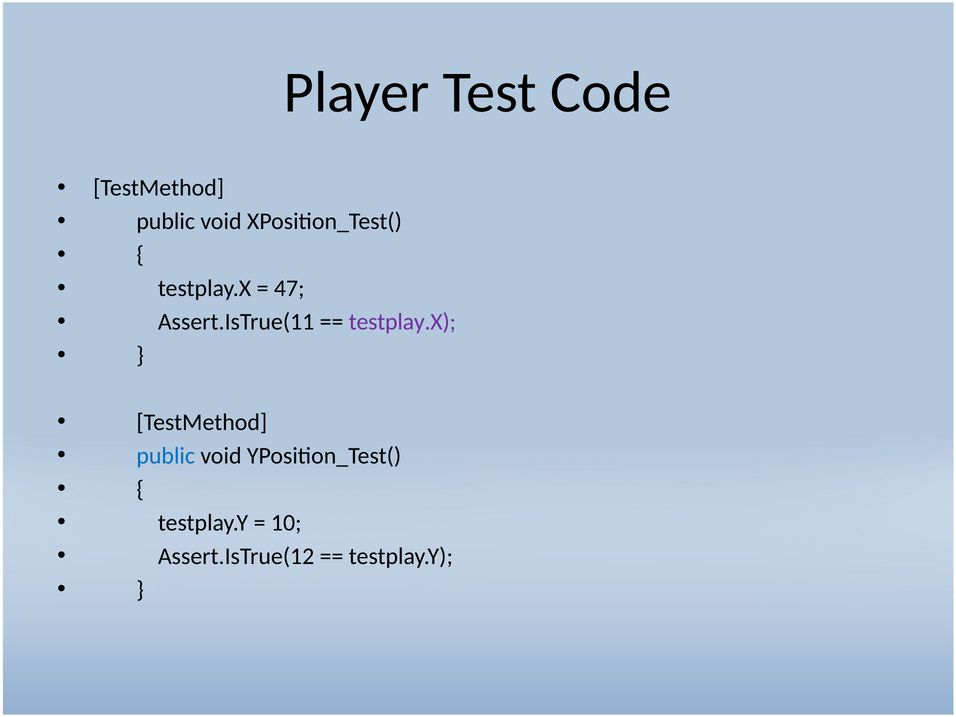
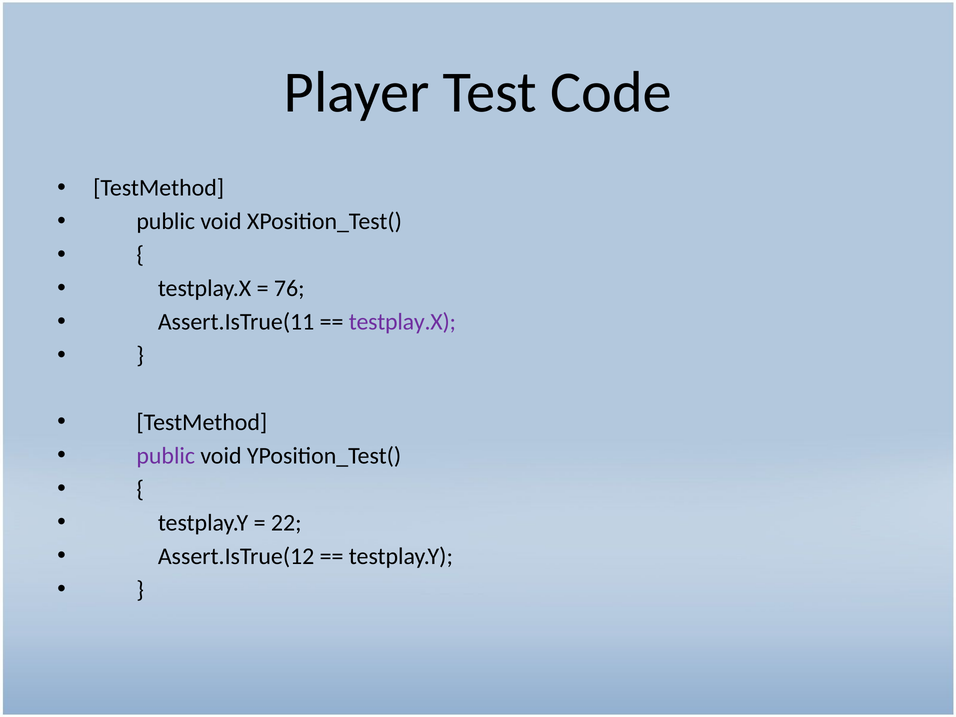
47: 47 -> 76
public at (166, 456) colour: blue -> purple
10: 10 -> 22
